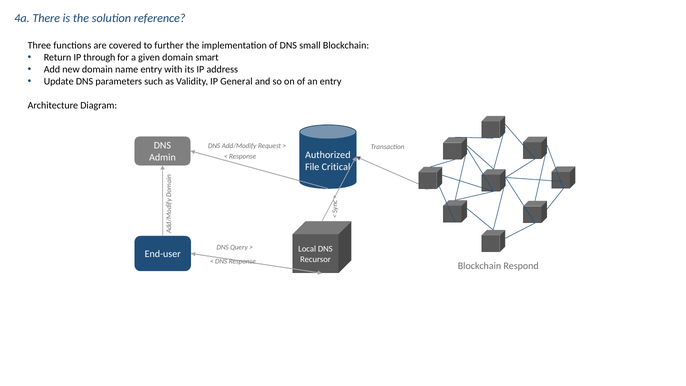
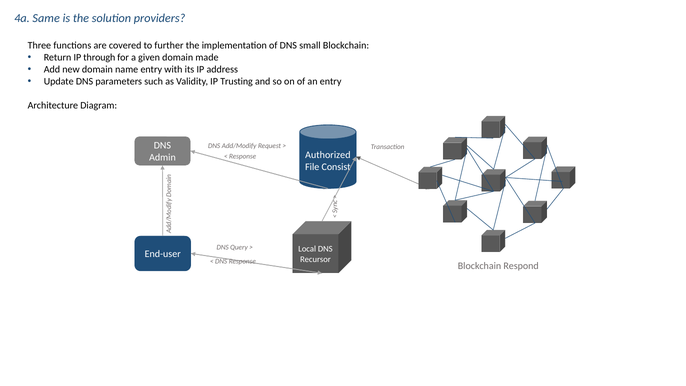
There: There -> Same
reference: reference -> providers
smart: smart -> made
General: General -> Trusting
Critical: Critical -> Consist
